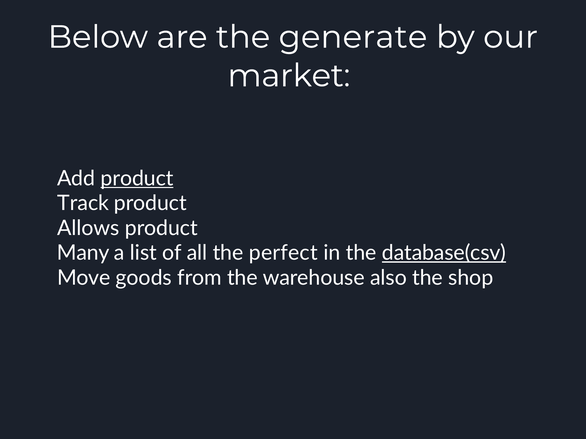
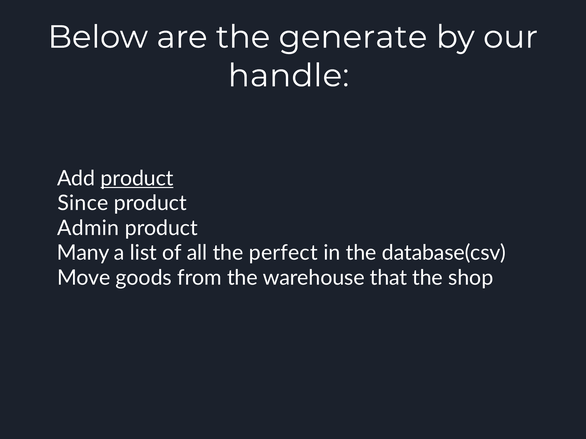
market: market -> handle
Track: Track -> Since
Allows: Allows -> Admin
database(csv underline: present -> none
also: also -> that
